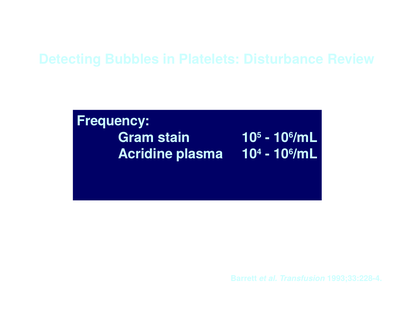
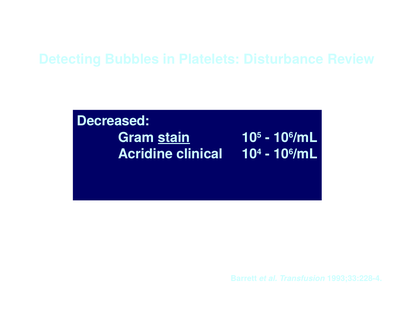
Frequency: Frequency -> Decreased
stain underline: none -> present
plasma: plasma -> clinical
